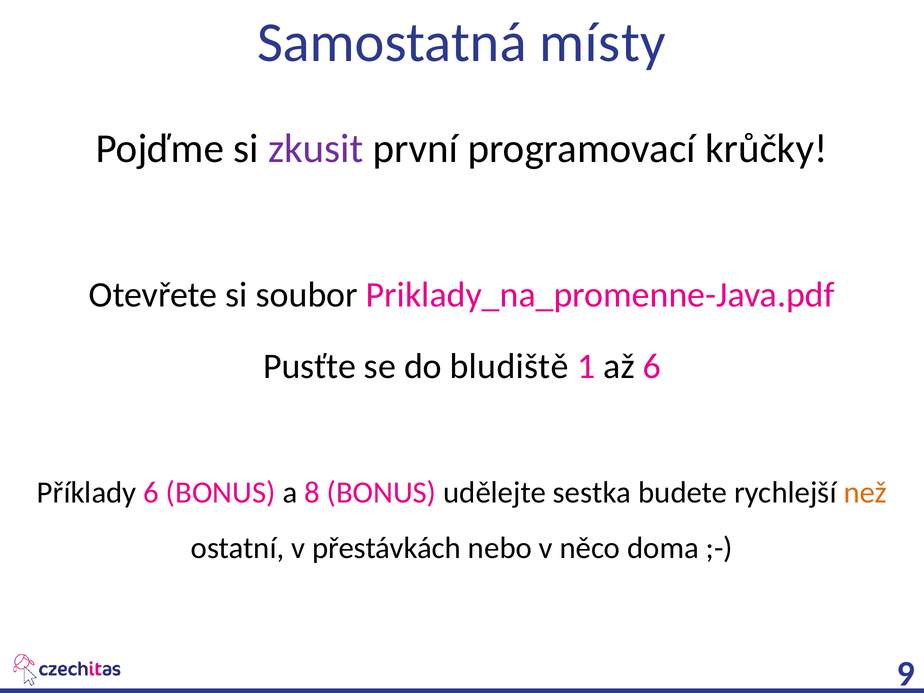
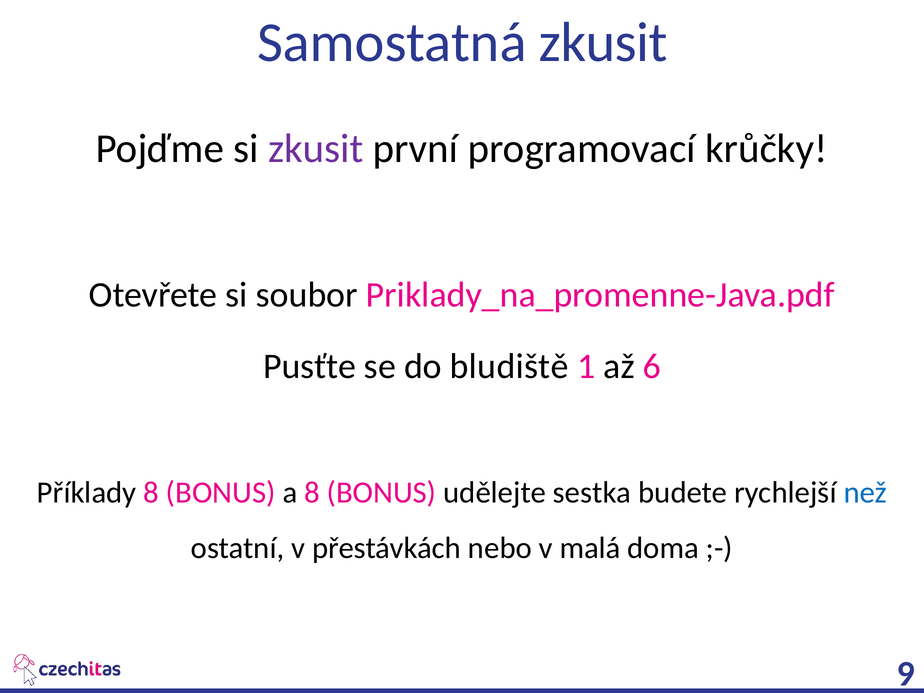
Samostatná místy: místy -> zkusit
Příklady 6: 6 -> 8
než colour: orange -> blue
něco: něco -> malá
